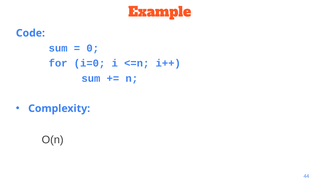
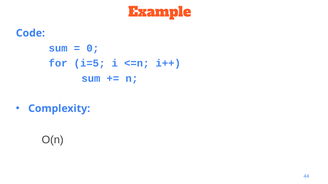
i=0: i=0 -> i=5
